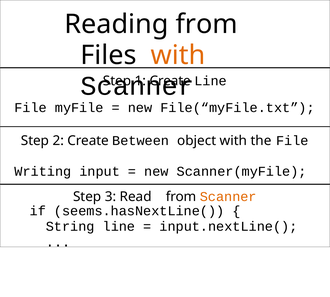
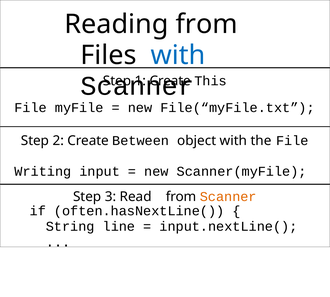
with at (178, 55) colour: orange -> blue
Line at (211, 81): Line -> This
seems.hasNextLine(: seems.hasNextLine( -> often.hasNextLine(
